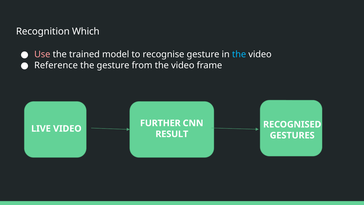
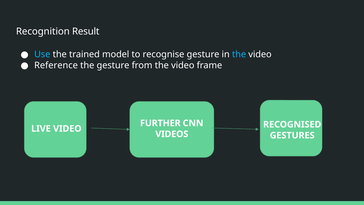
Which: Which -> Result
Use colour: pink -> light blue
RESULT: RESULT -> VIDEOS
